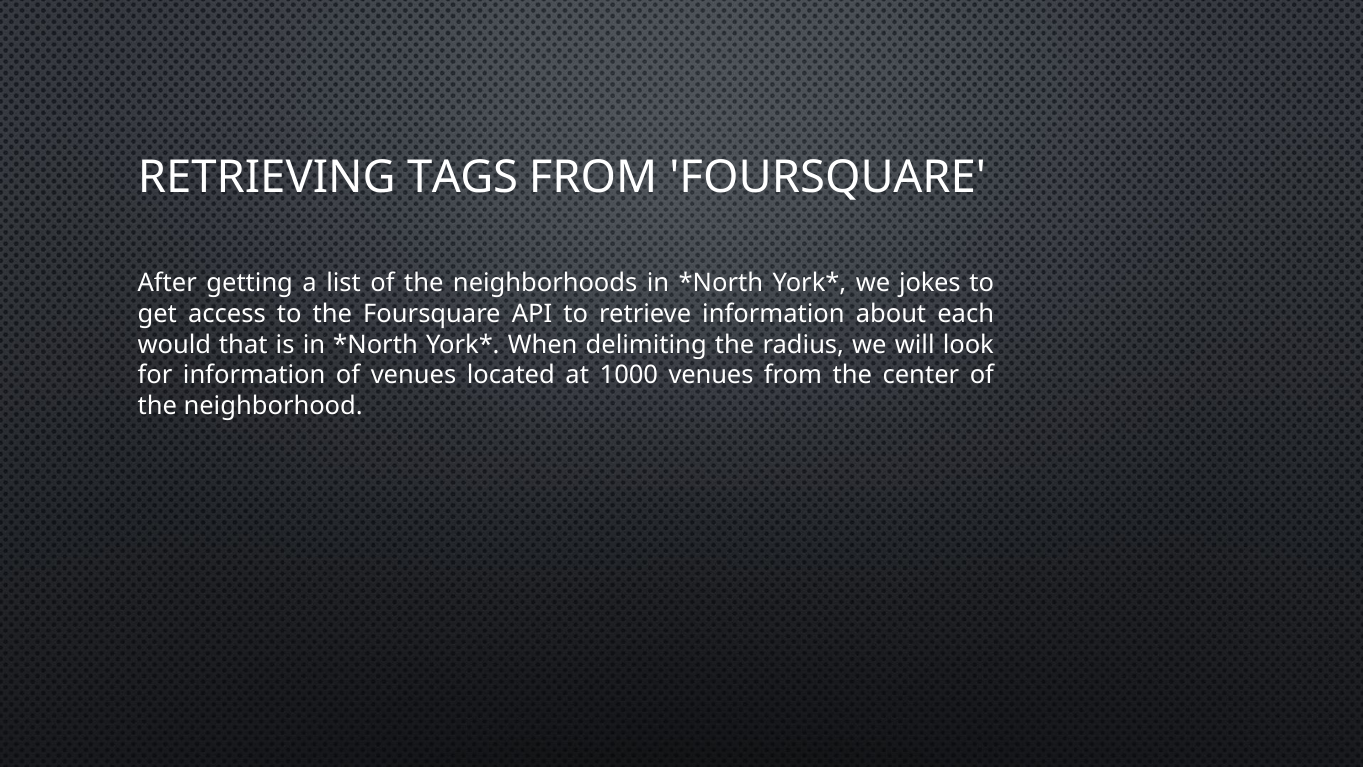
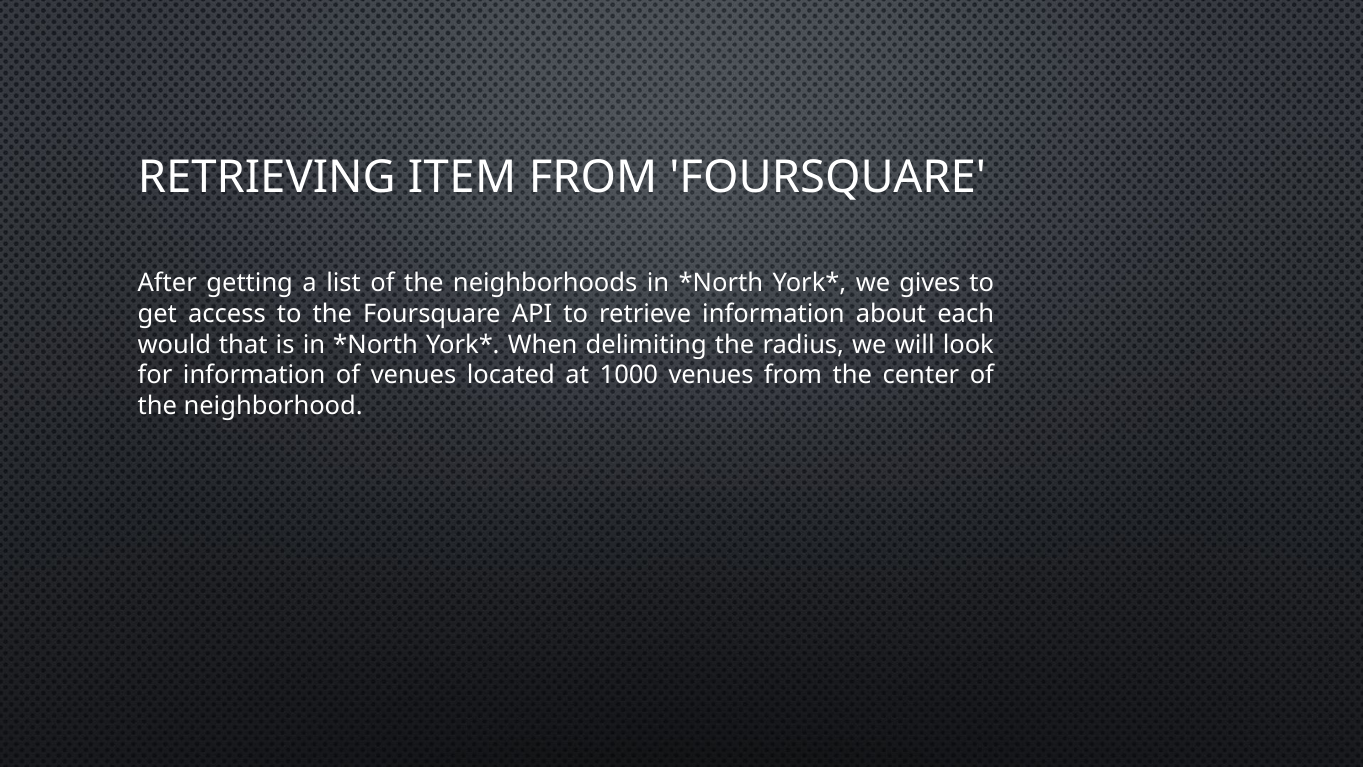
TAGS: TAGS -> ITEM
jokes: jokes -> gives
